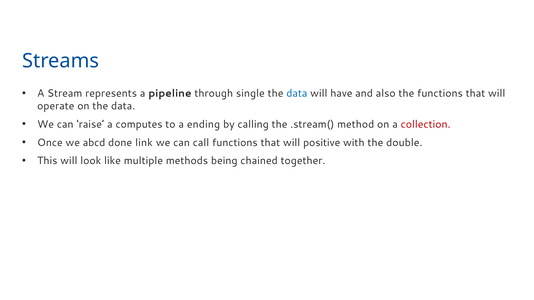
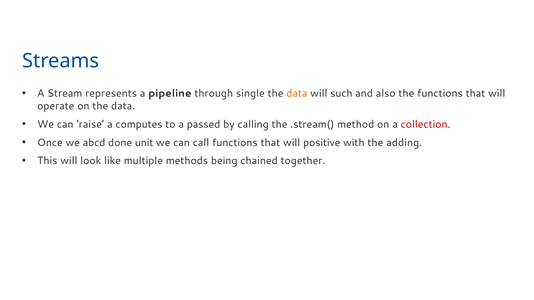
data at (297, 94) colour: blue -> orange
have: have -> such
ending: ending -> passed
link: link -> unit
double: double -> adding
